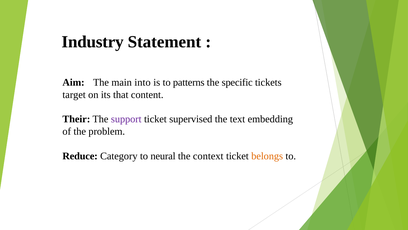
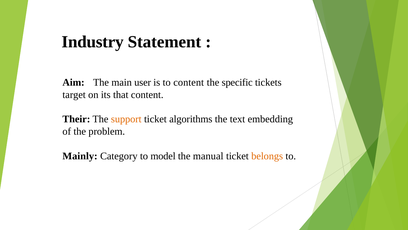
into: into -> user
to patterns: patterns -> content
support colour: purple -> orange
supervised: supervised -> algorithms
Reduce: Reduce -> Mainly
neural: neural -> model
context: context -> manual
